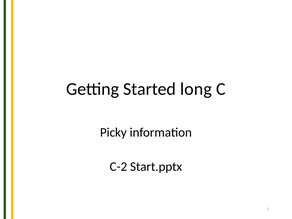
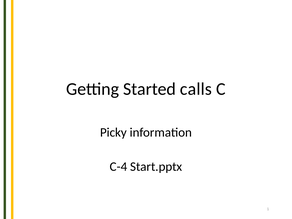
long: long -> calls
C-2: C-2 -> C-4
